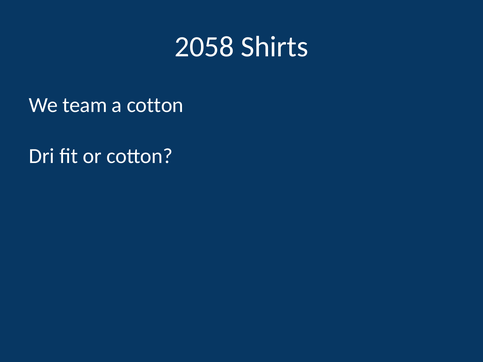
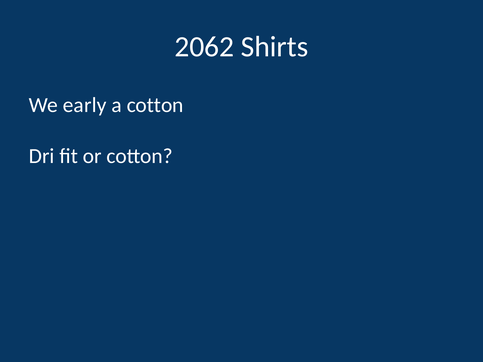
2058: 2058 -> 2062
team: team -> early
